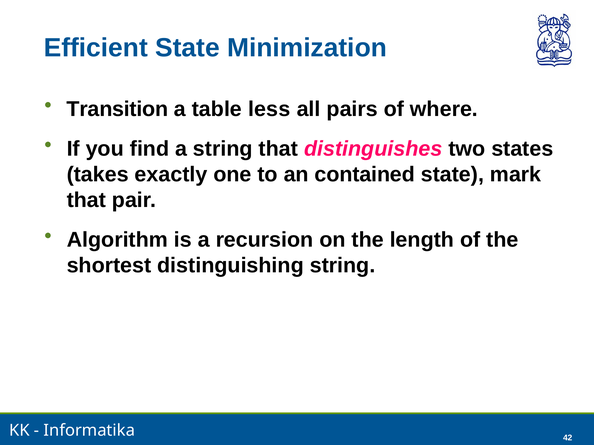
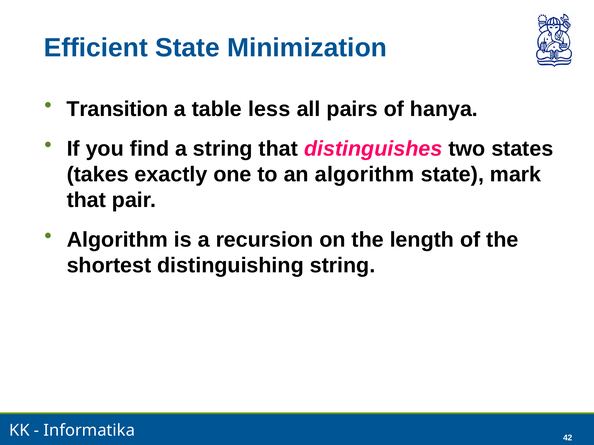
where: where -> hanya
an contained: contained -> algorithm
